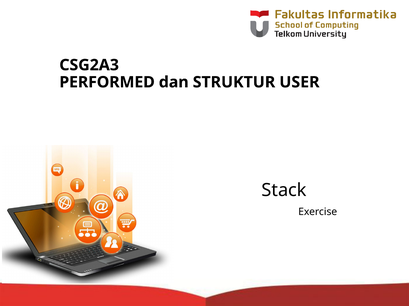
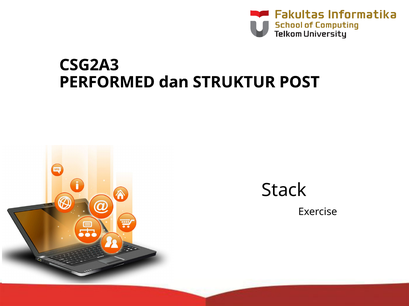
USER: USER -> POST
